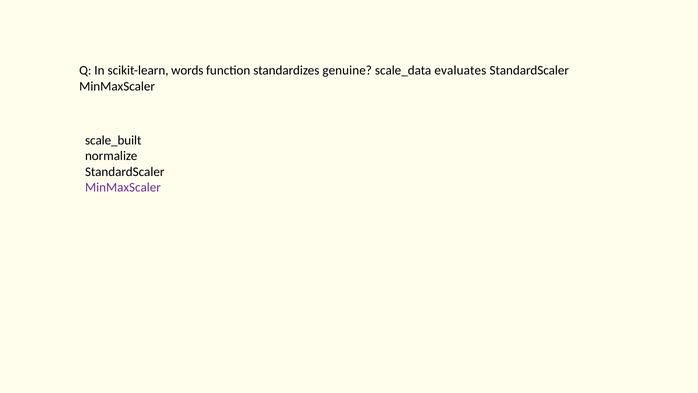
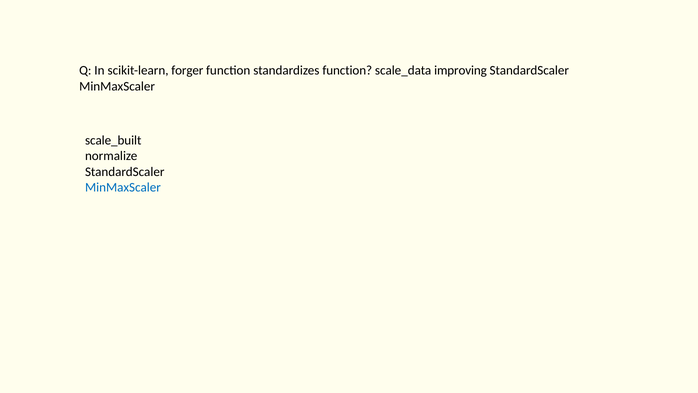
words: words -> forger
standardizes genuine: genuine -> function
evaluates: evaluates -> improving
MinMaxScaler at (123, 187) colour: purple -> blue
